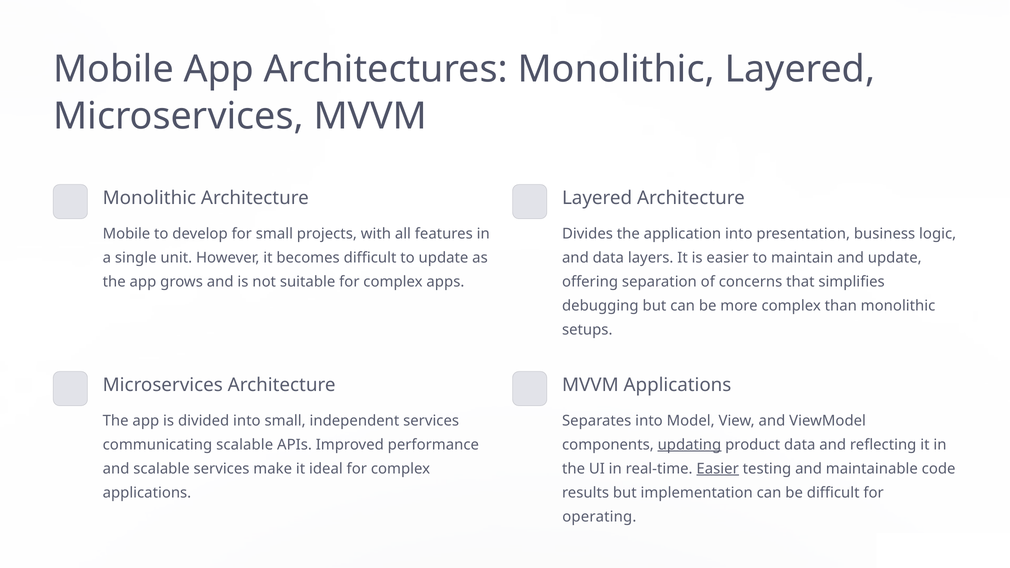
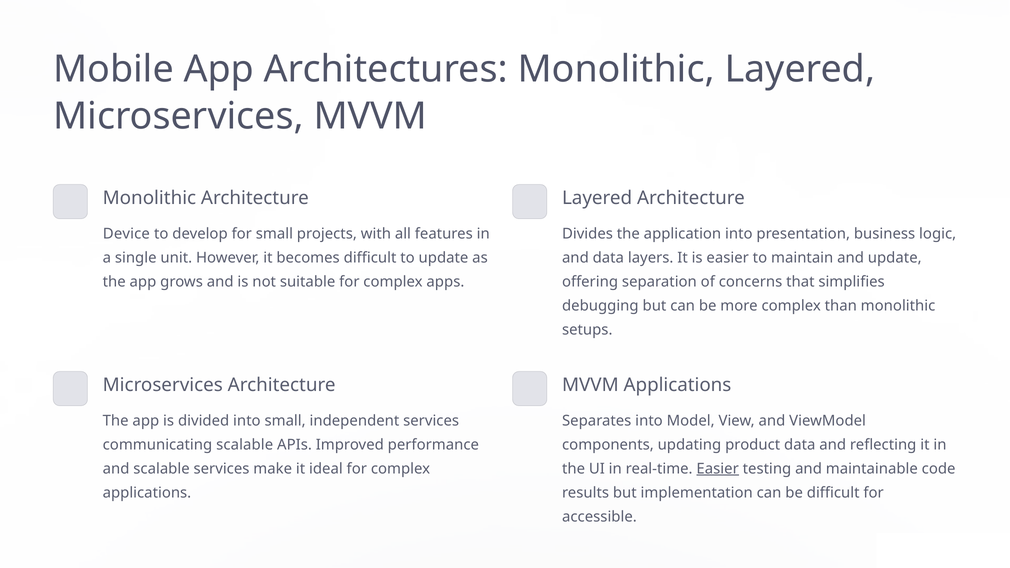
Mobile at (126, 234): Mobile -> Device
updating underline: present -> none
operating: operating -> accessible
